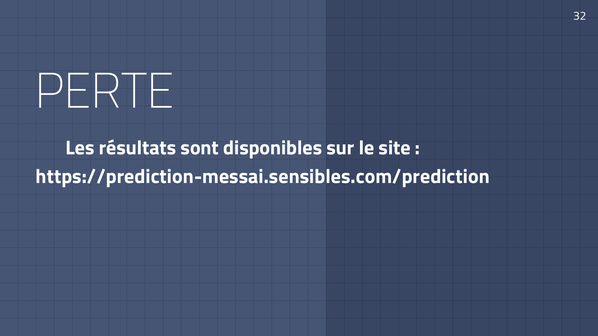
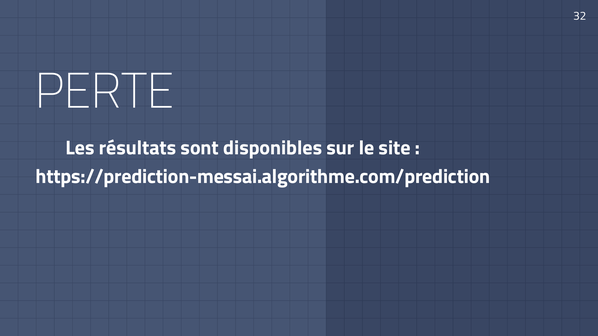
https://prediction-messai.sensibles.com/prediction: https://prediction-messai.sensibles.com/prediction -> https://prediction-messai.algorithme.com/prediction
